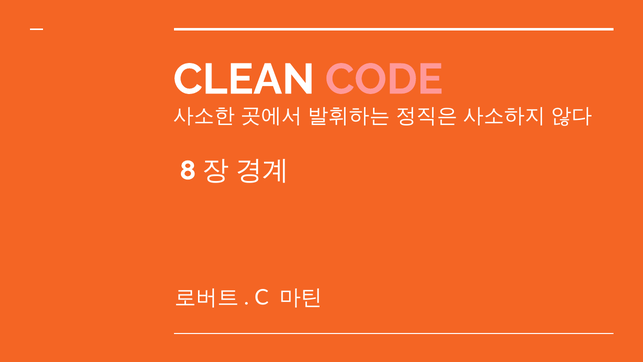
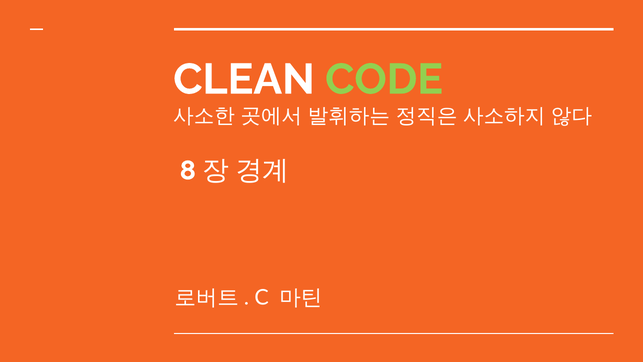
CODE colour: pink -> light green
